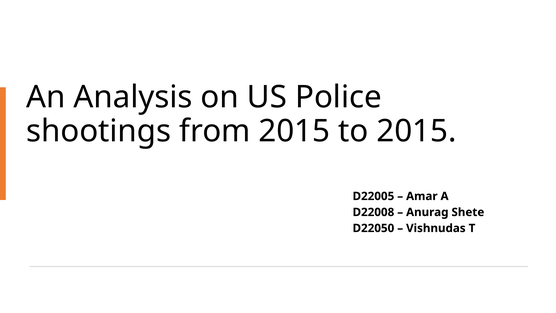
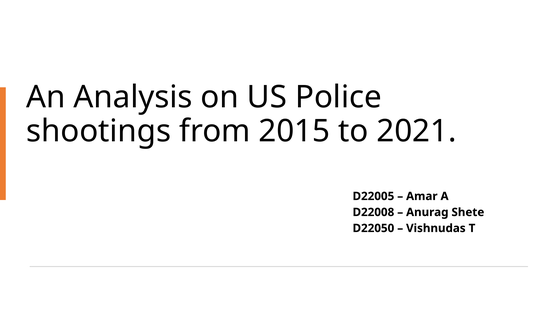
to 2015: 2015 -> 2021
